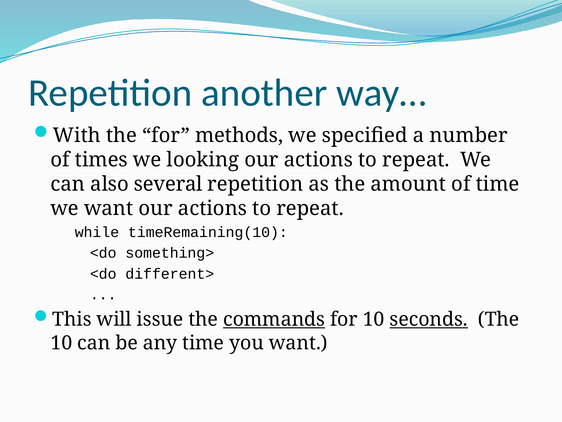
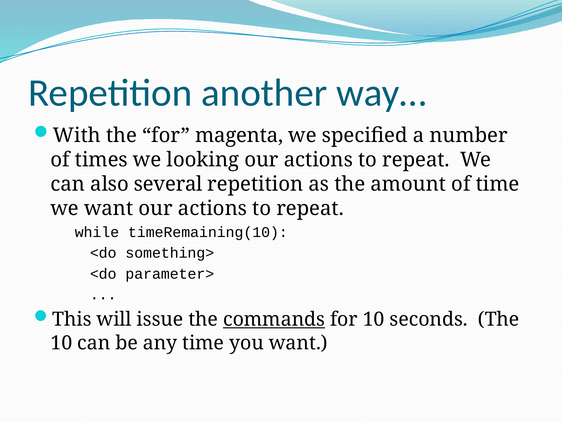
methods: methods -> magenta
different>: different> -> parameter>
seconds underline: present -> none
